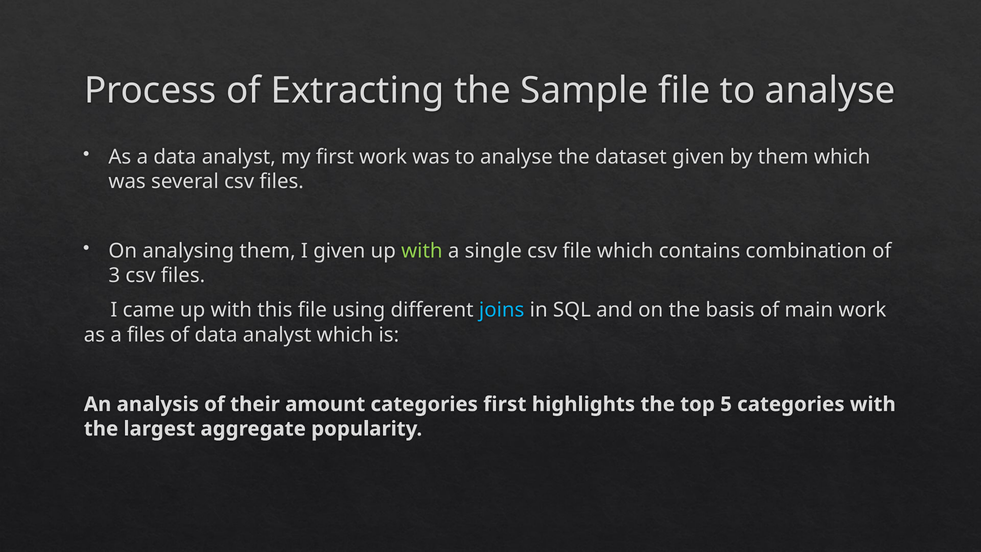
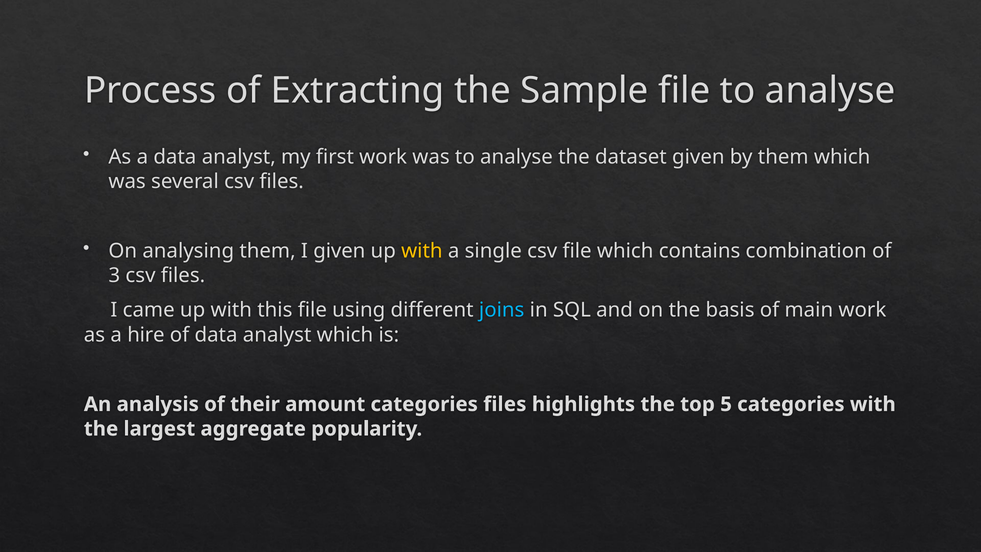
with at (422, 251) colour: light green -> yellow
a files: files -> hire
categories first: first -> files
